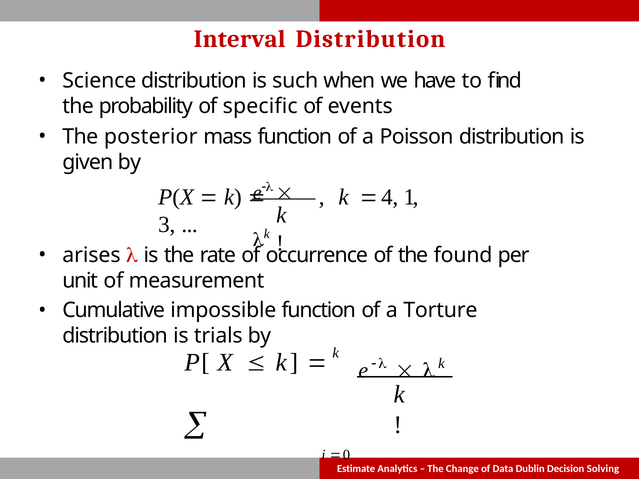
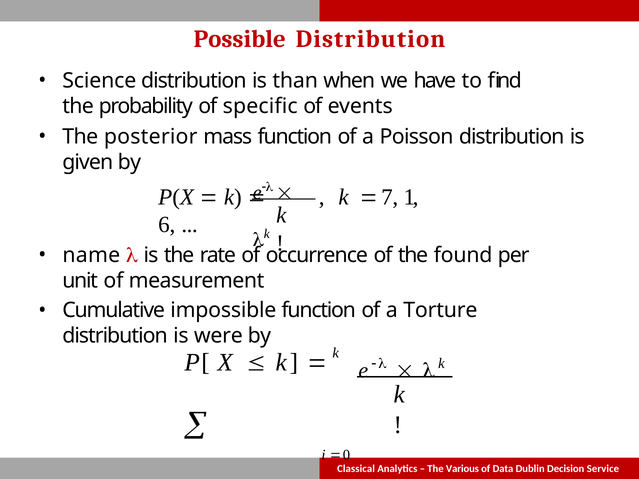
Interval: Interval -> Possible
such: such -> than
4: 4 -> 7
3: 3 -> 6
arises: arises -> name
trials: trials -> were
Estimate: Estimate -> Classical
Change: Change -> Various
Solving: Solving -> Service
